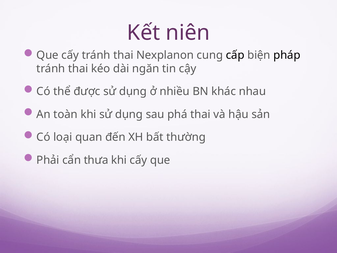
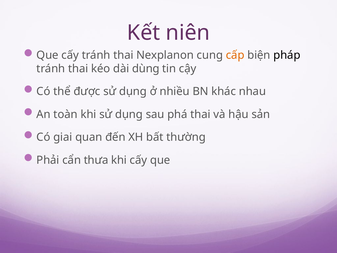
cấp colour: black -> orange
ngăn: ngăn -> dùng
loại: loại -> giai
